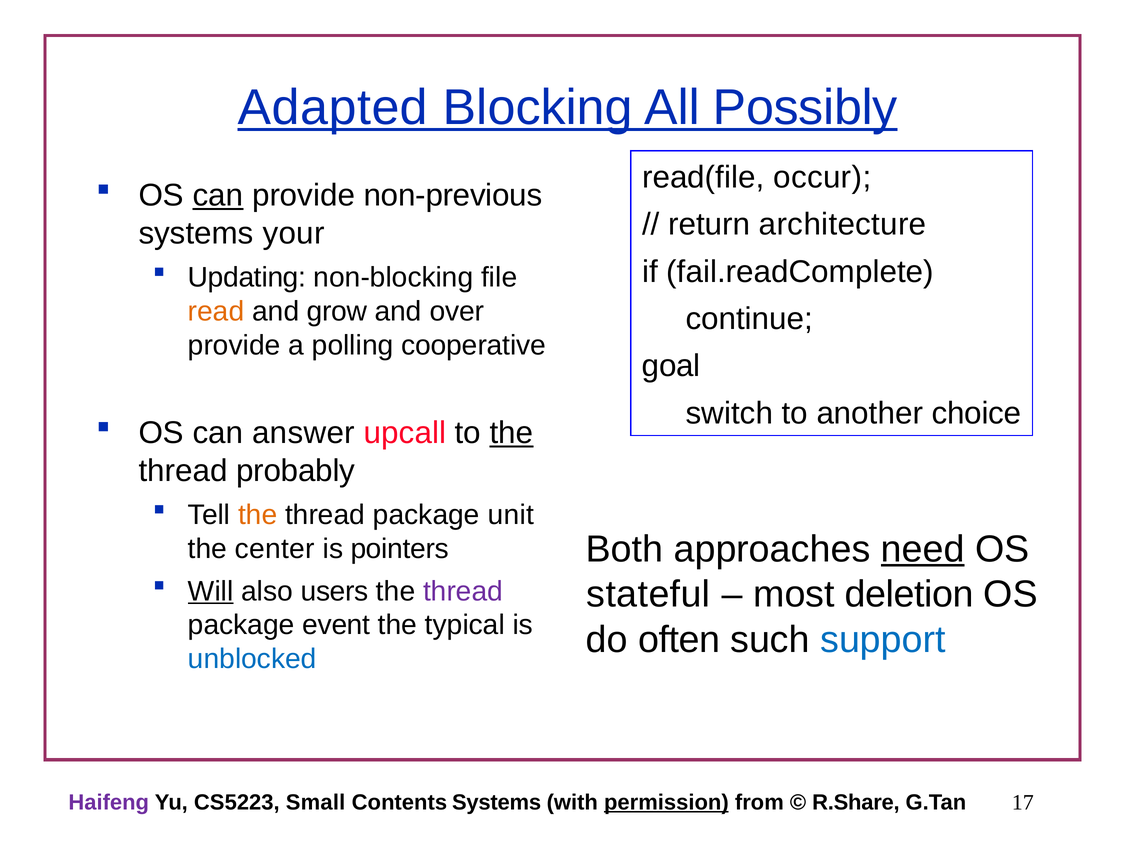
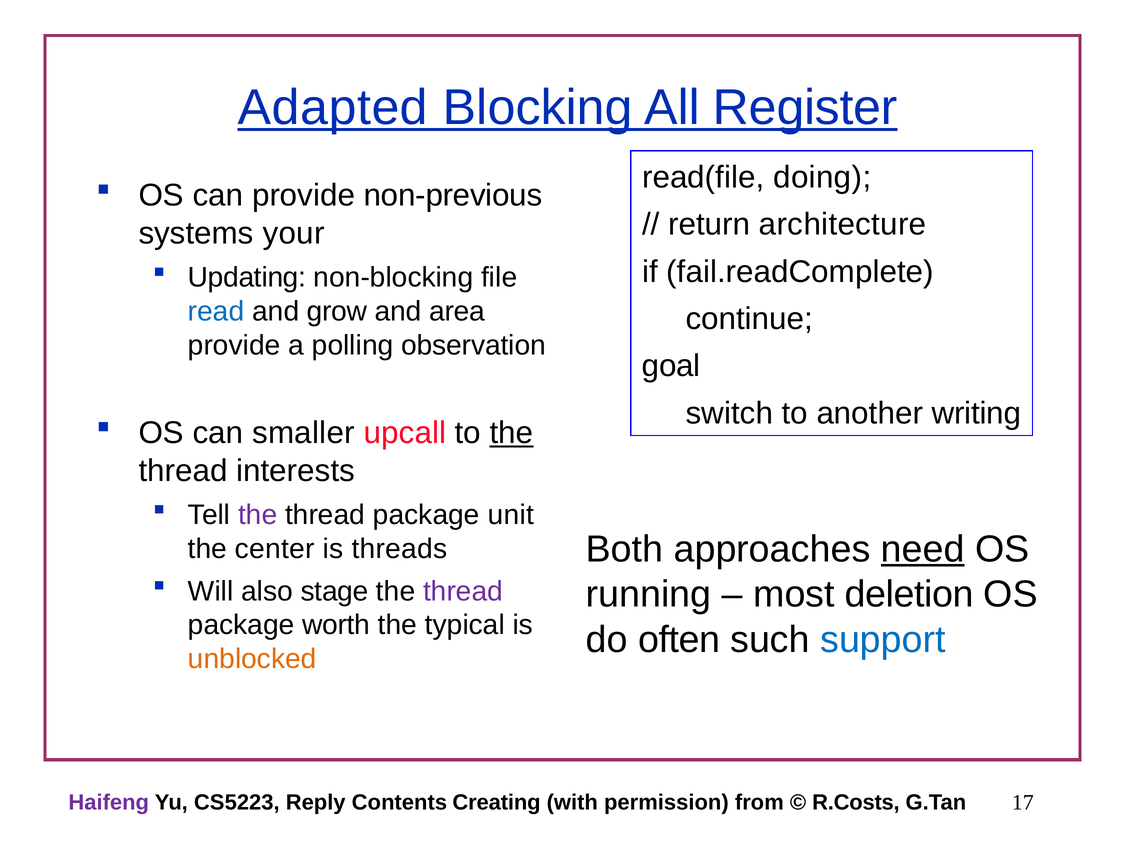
Possibly: Possibly -> Register
occur: occur -> doing
can at (218, 195) underline: present -> none
read colour: orange -> blue
over: over -> area
cooperative: cooperative -> observation
choice: choice -> writing
answer: answer -> smaller
probably: probably -> interests
the at (258, 515) colour: orange -> purple
pointers: pointers -> threads
Will underline: present -> none
users: users -> stage
stateful: stateful -> running
event: event -> worth
unblocked colour: blue -> orange
Small: Small -> Reply
Contents Systems: Systems -> Creating
permission underline: present -> none
R.Share: R.Share -> R.Costs
